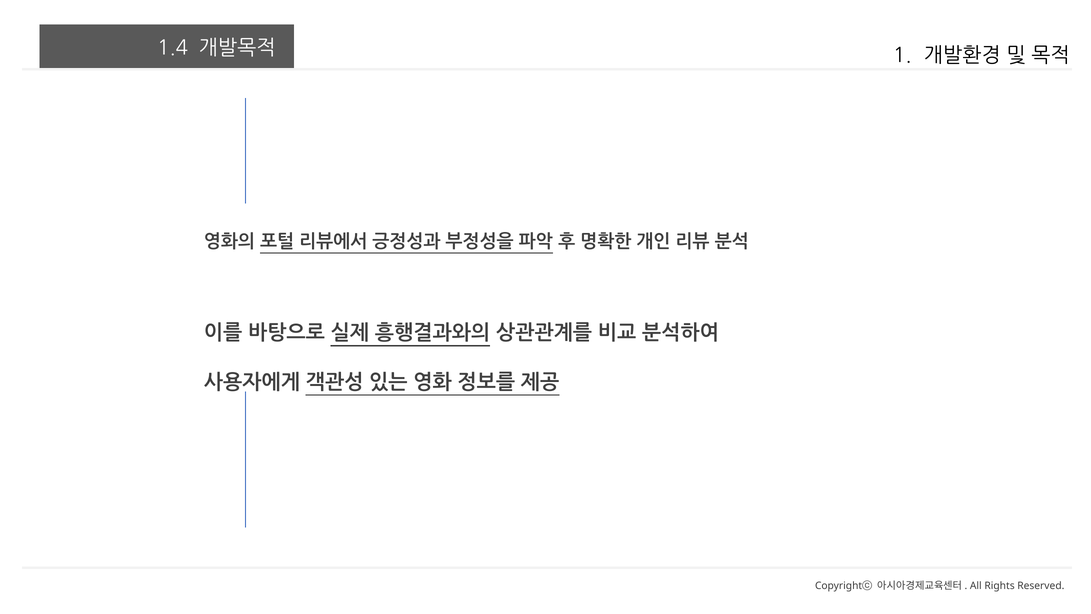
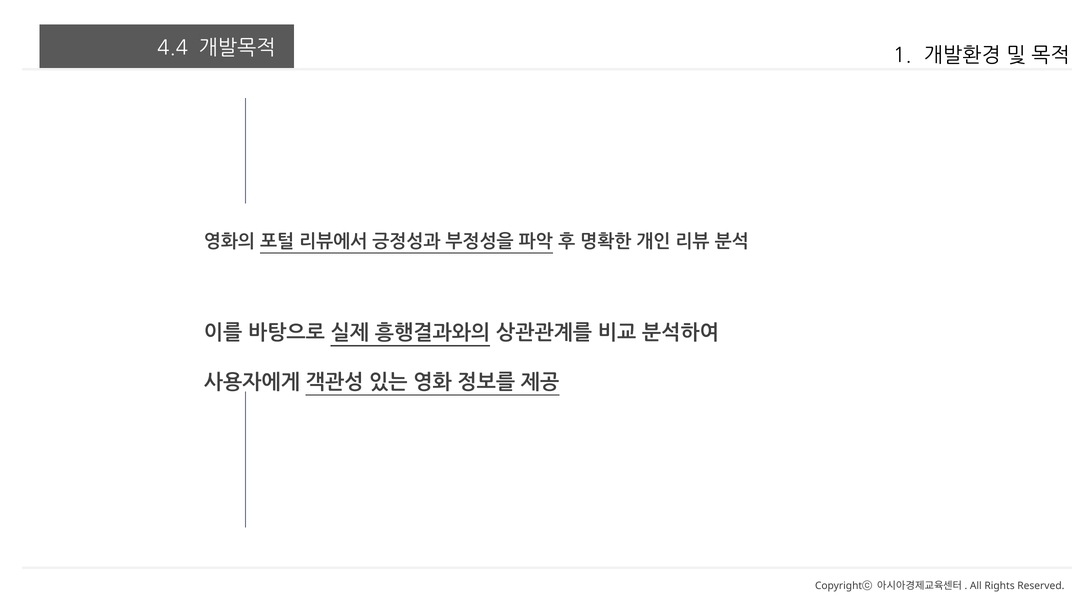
1.4: 1.4 -> 4.4
